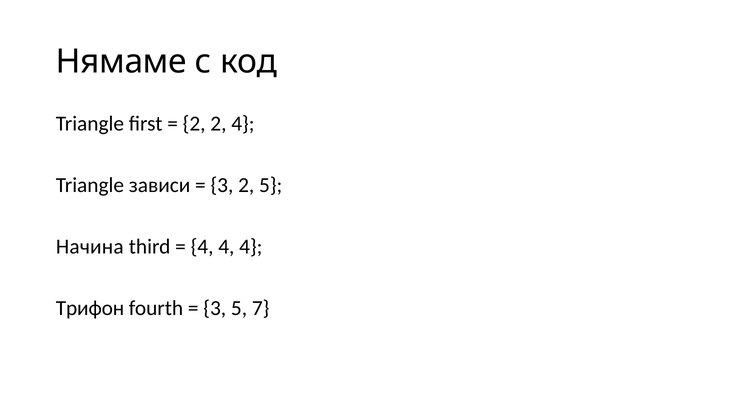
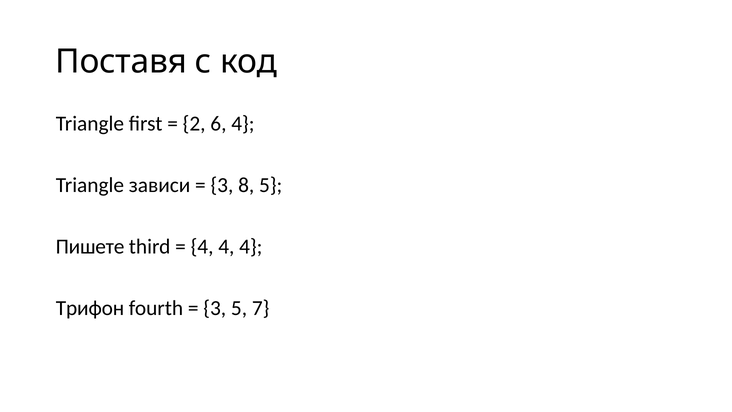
Нямаме: Нямаме -> Поставя
2 2: 2 -> 6
3 2: 2 -> 8
Начина: Начина -> Пишете
